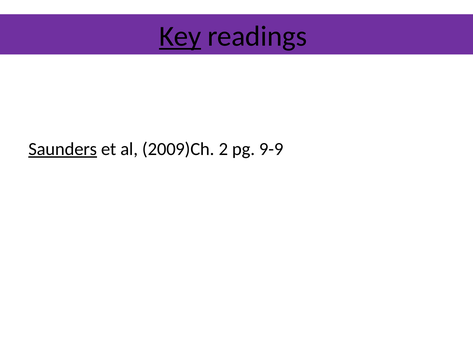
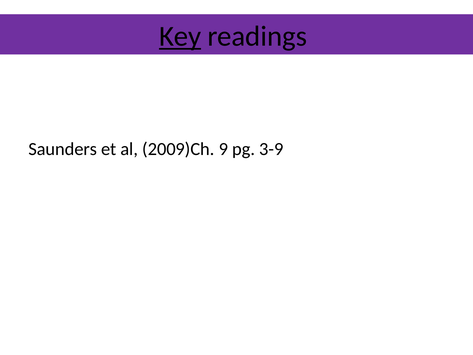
Saunders underline: present -> none
2: 2 -> 9
9-9: 9-9 -> 3-9
